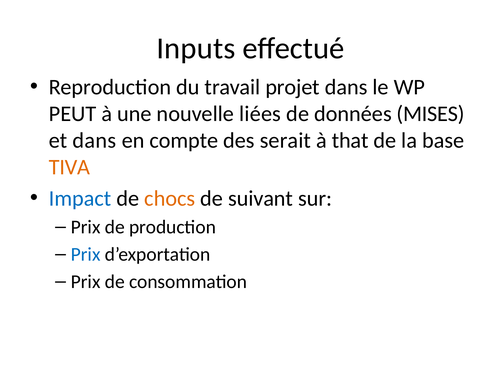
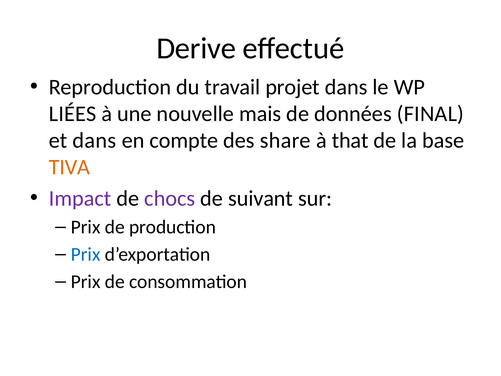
Inputs: Inputs -> Derive
PEUT: PEUT -> LIÉES
liées: liées -> mais
MISES: MISES -> FINAL
serait: serait -> share
Impact colour: blue -> purple
chocs colour: orange -> purple
